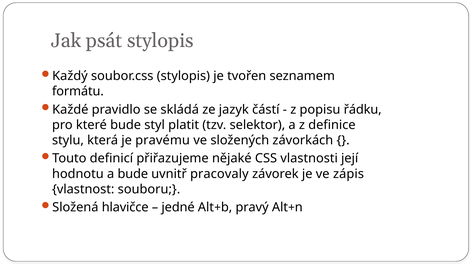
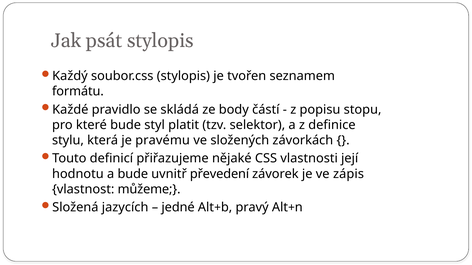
jazyk: jazyk -> body
řádku: řádku -> stopu
pracovaly: pracovaly -> převedení
souboru: souboru -> můžeme
hlavičce: hlavičce -> jazycích
